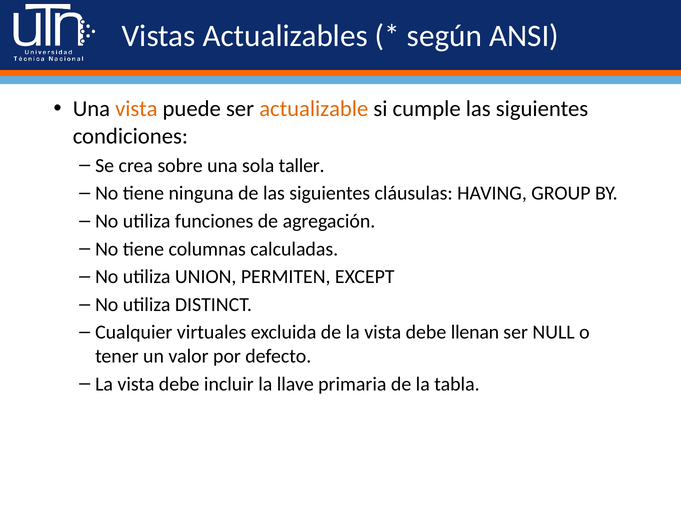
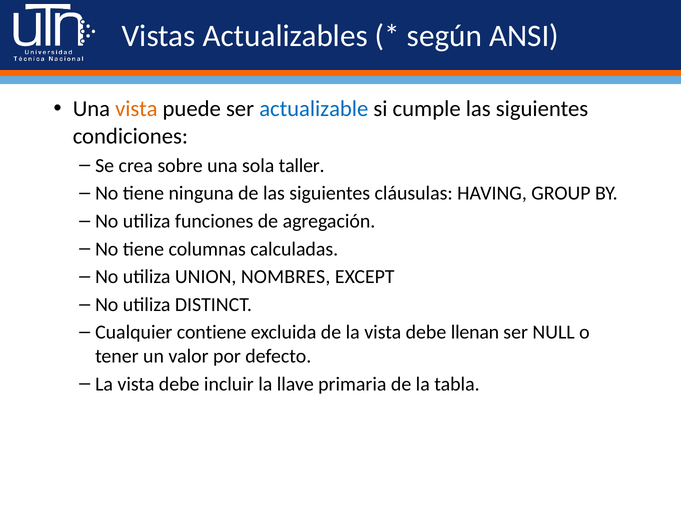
actualizable colour: orange -> blue
PERMITEN: PERMITEN -> NOMBRES
virtuales: virtuales -> contiene
